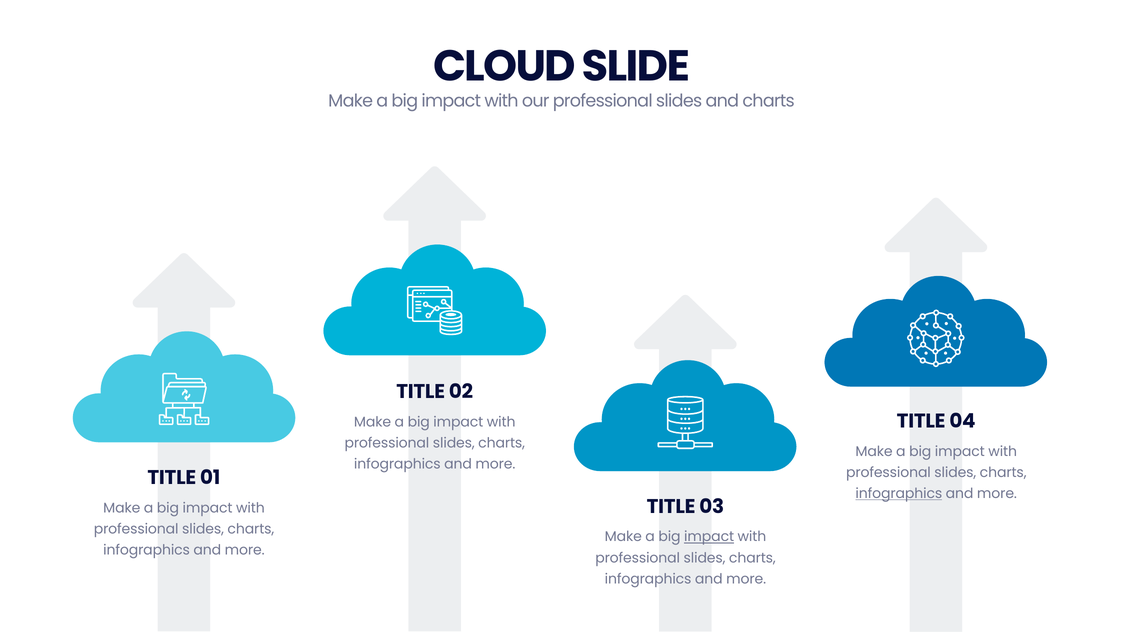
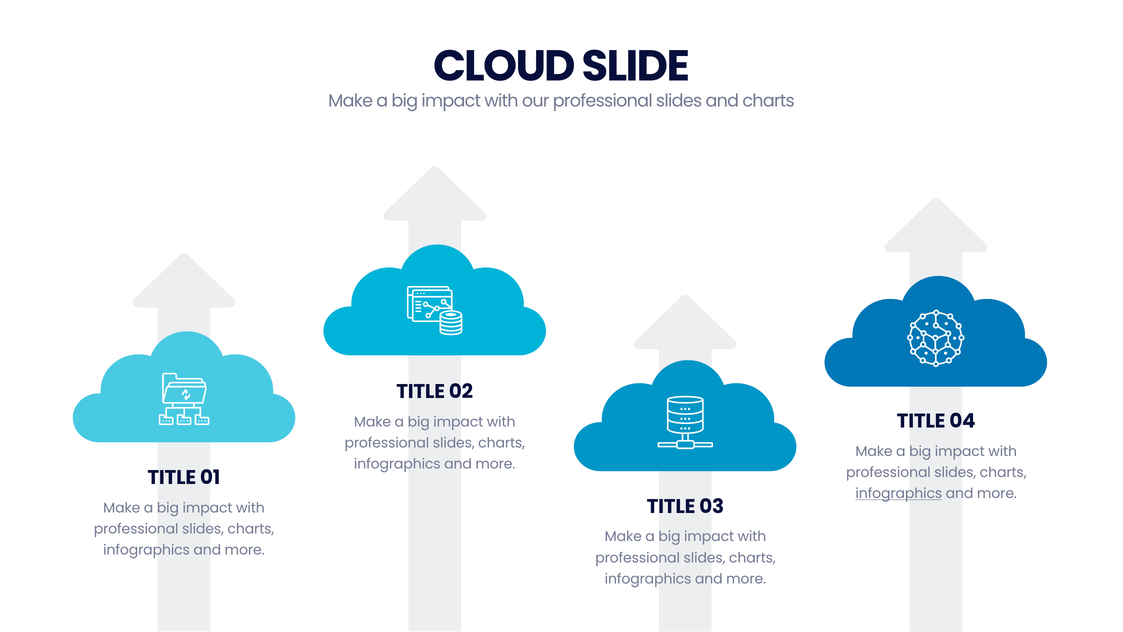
impact at (709, 537) underline: present -> none
